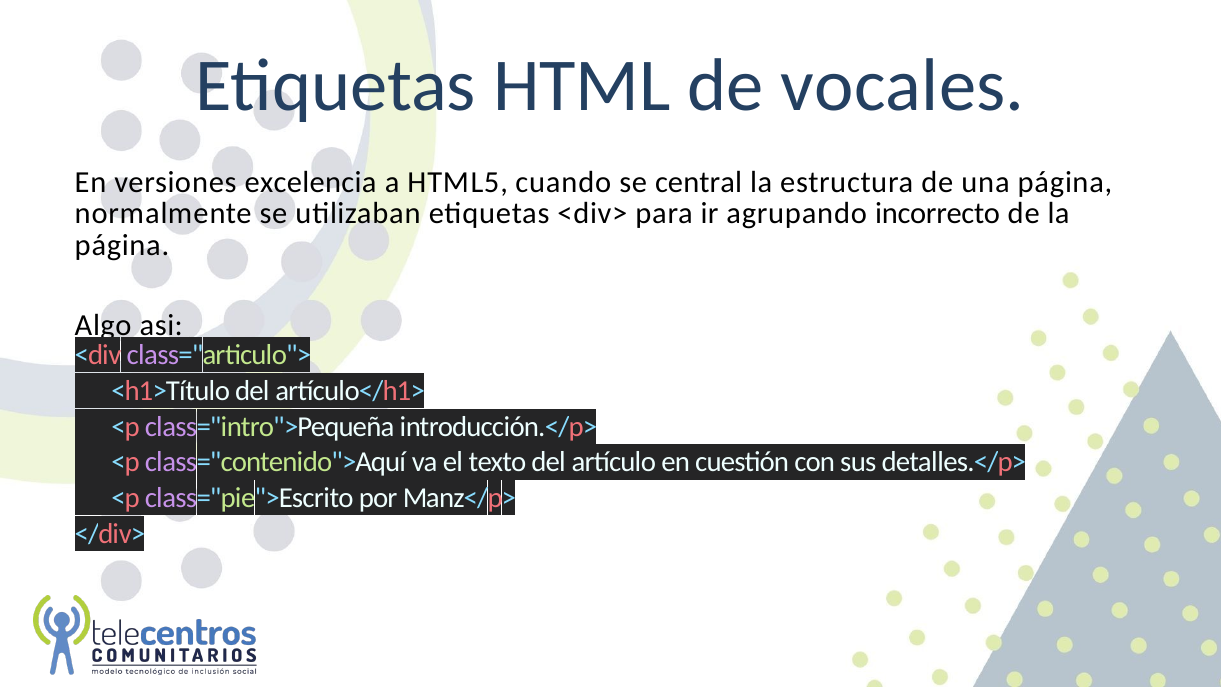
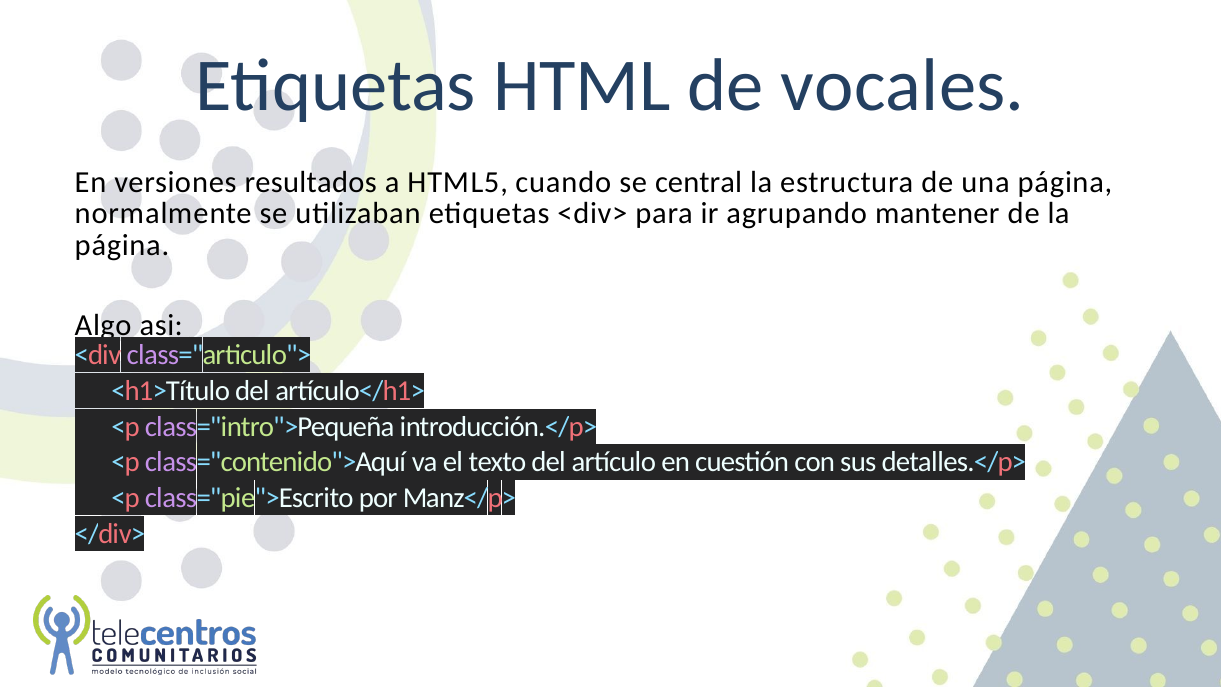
excelencia: excelencia -> resultados
incorrecto: incorrecto -> mantener
